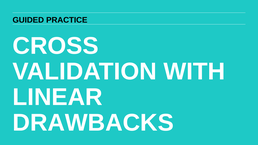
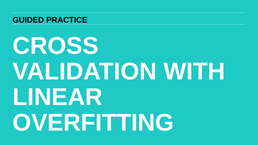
DRAWBACKS: DRAWBACKS -> OVERFITTING
